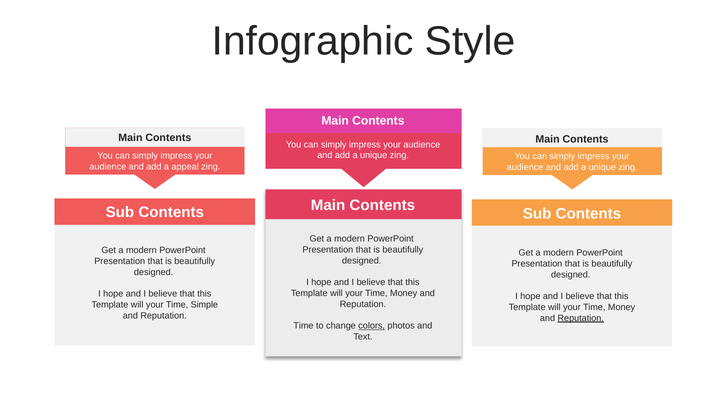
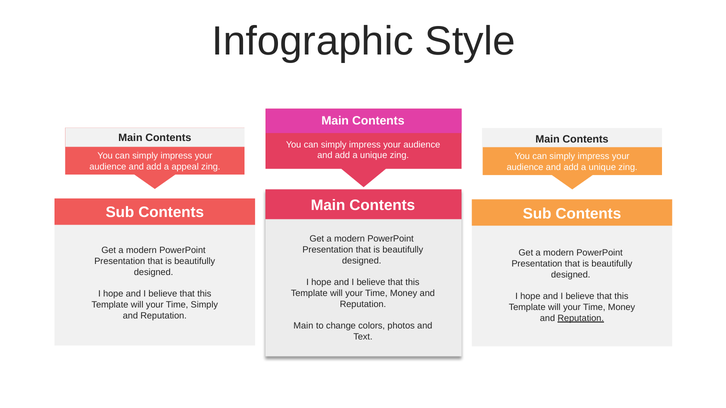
Time Simple: Simple -> Simply
Time at (303, 326): Time -> Main
colors underline: present -> none
